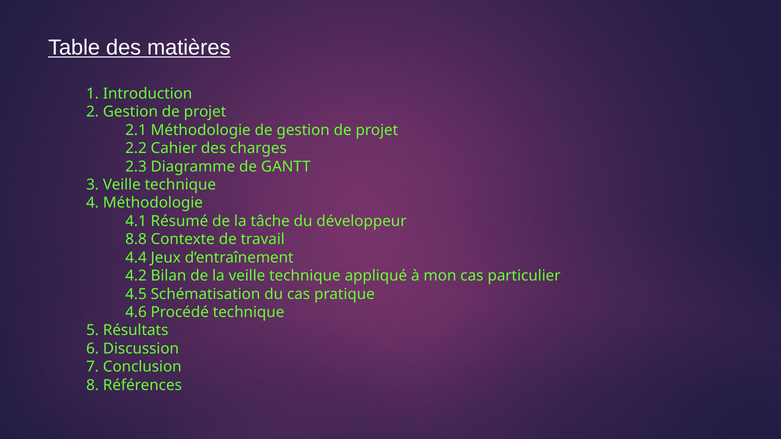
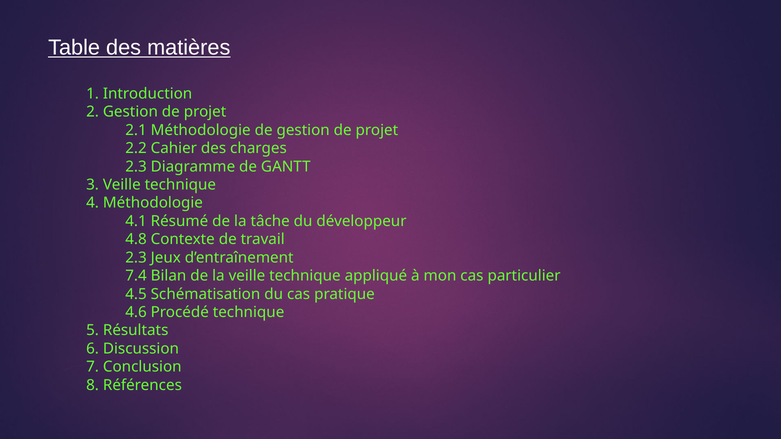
8.8: 8.8 -> 4.8
4.4 at (136, 258): 4.4 -> 2.3
4.2: 4.2 -> 7.4
